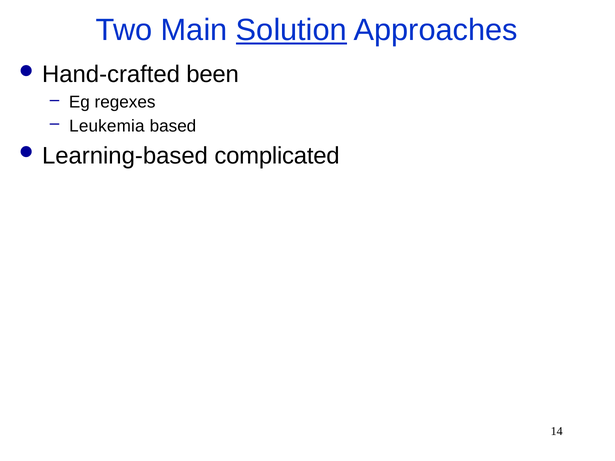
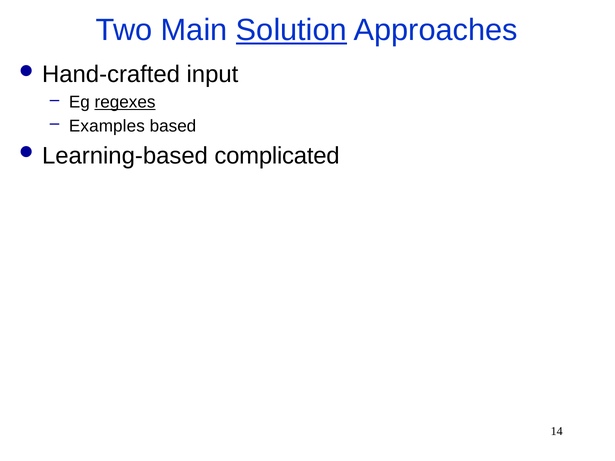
been: been -> input
regexes underline: none -> present
Leukemia: Leukemia -> Examples
